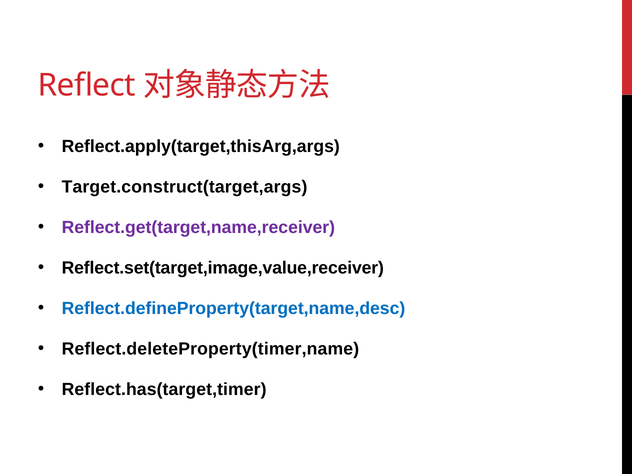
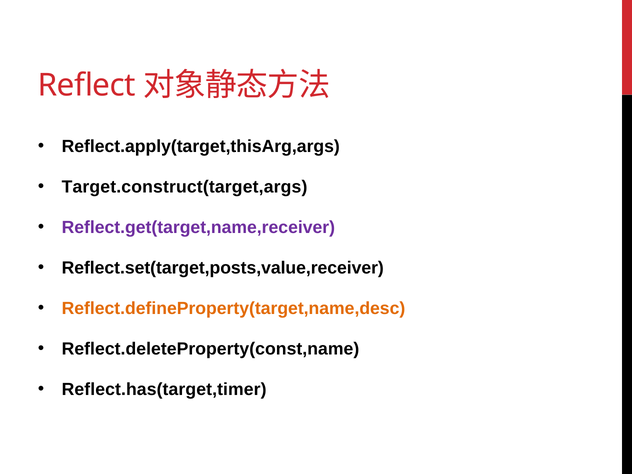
Reflect.set(target,image,value,receiver: Reflect.set(target,image,value,receiver -> Reflect.set(target,posts,value,receiver
Reflect.defineProperty(target,name,desc colour: blue -> orange
Reflect.deleteProperty(timer,name: Reflect.deleteProperty(timer,name -> Reflect.deleteProperty(const,name
